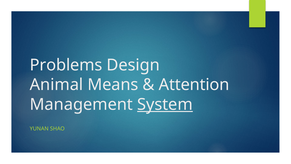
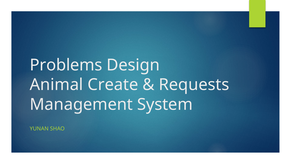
Means: Means -> Create
Attention: Attention -> Requests
System underline: present -> none
